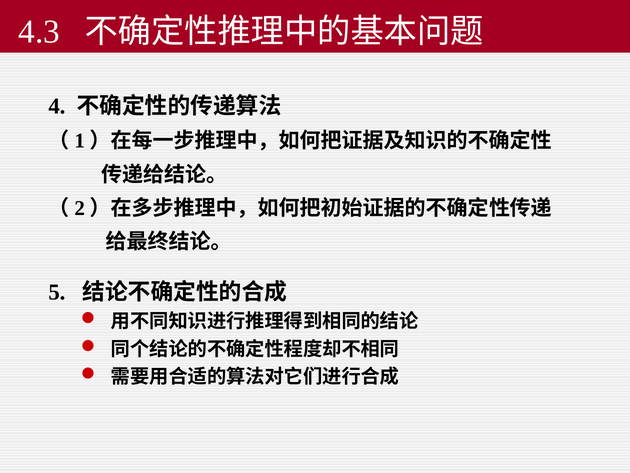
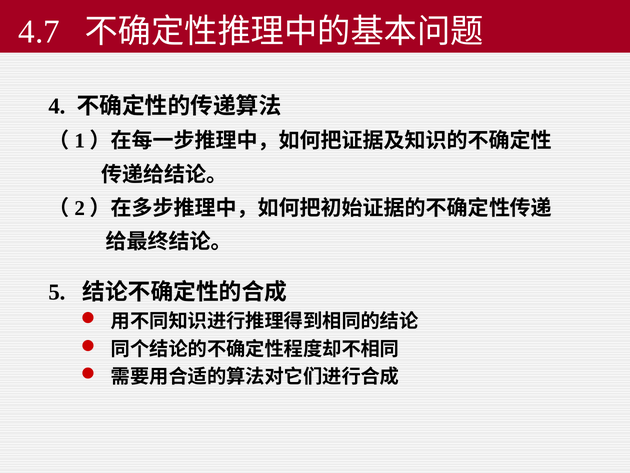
4.3: 4.3 -> 4.7
